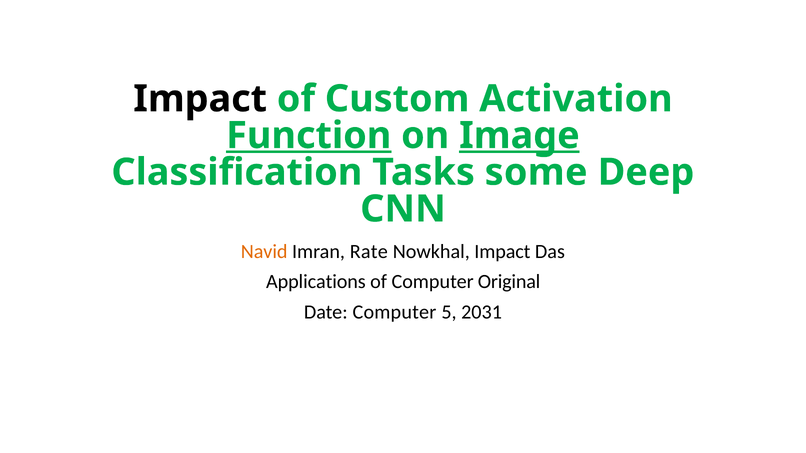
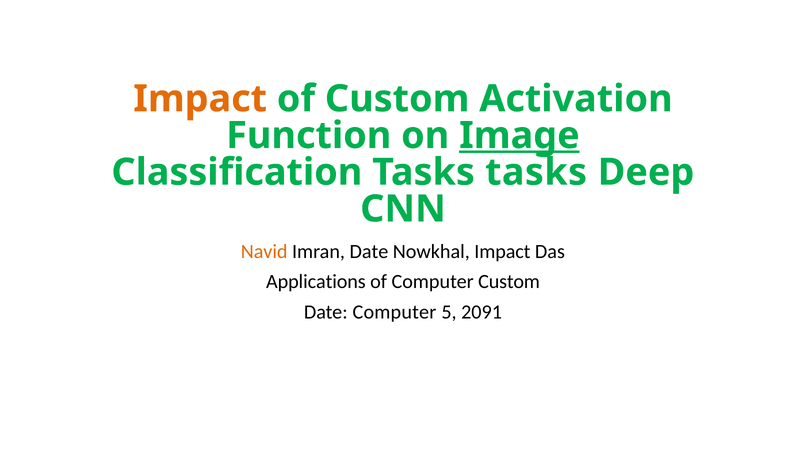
Impact at (200, 99) colour: black -> orange
Function underline: present -> none
Tasks some: some -> tasks
Imran Rate: Rate -> Date
Computer Original: Original -> Custom
2031: 2031 -> 2091
